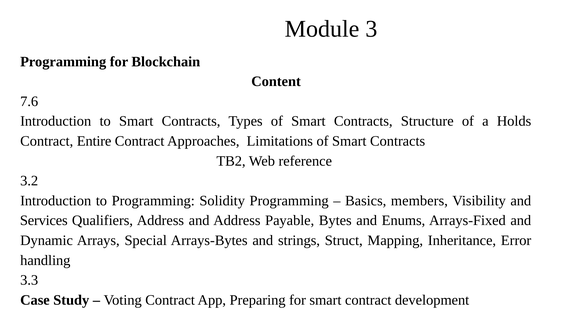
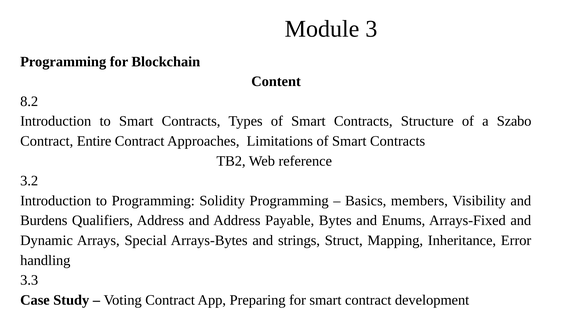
7.6: 7.6 -> 8.2
Holds: Holds -> Szabo
Services: Services -> Burdens
